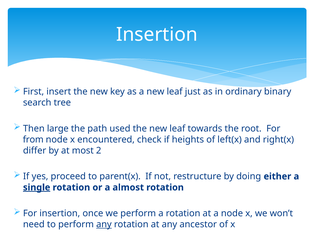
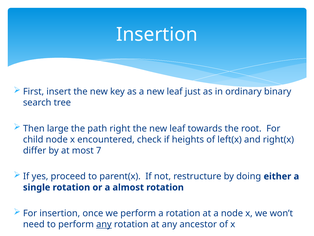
used: used -> right
from: from -> child
2: 2 -> 7
single underline: present -> none
